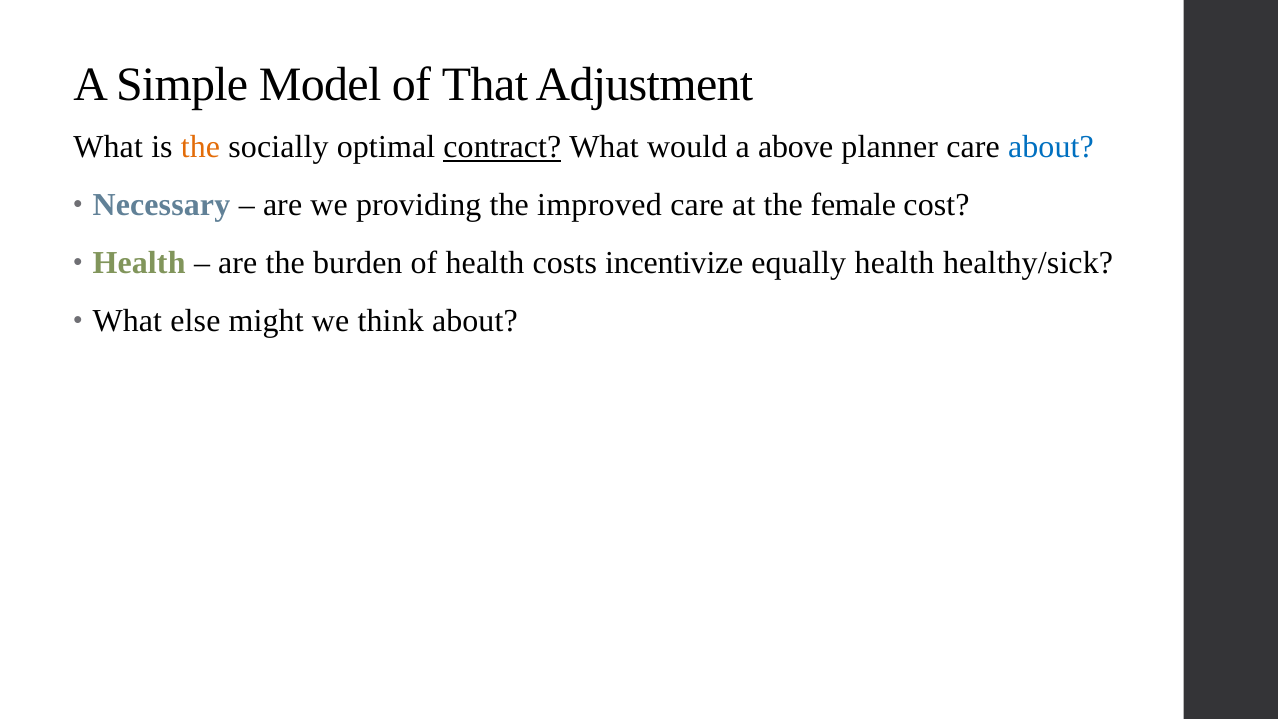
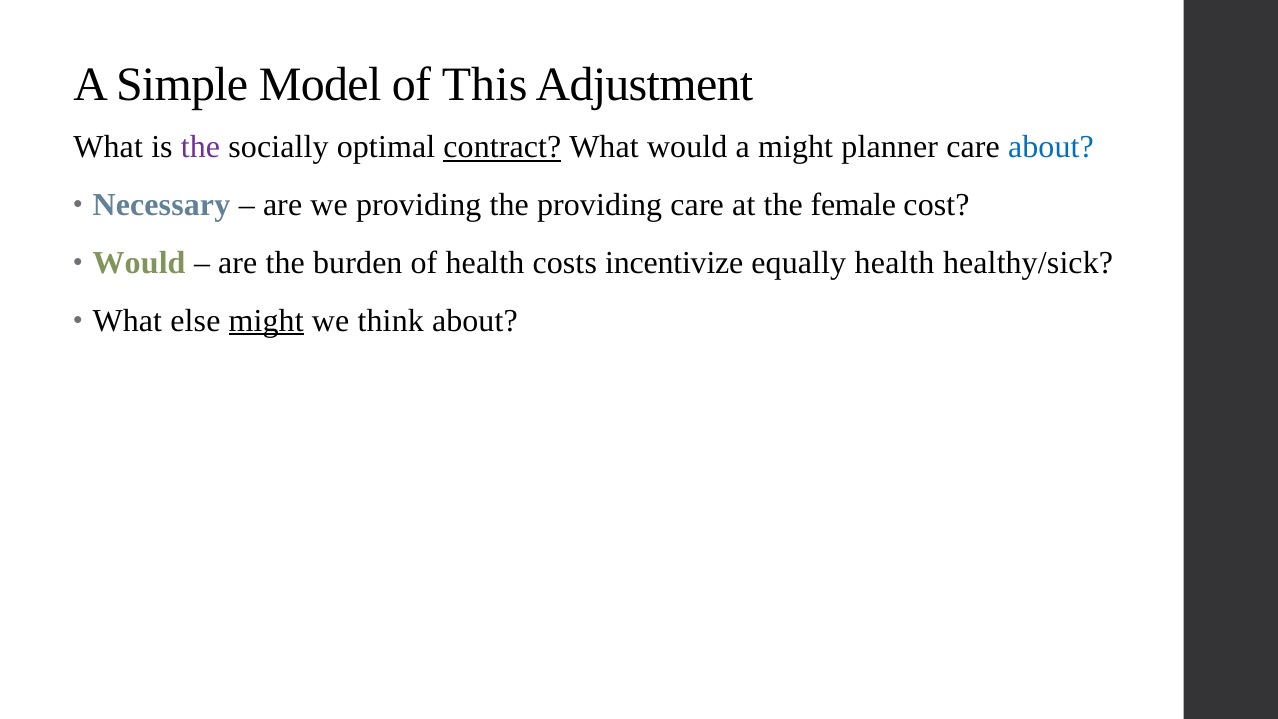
That: That -> This
the at (200, 147) colour: orange -> purple
a above: above -> might
the improved: improved -> providing
Health at (139, 263): Health -> Would
might at (266, 321) underline: none -> present
